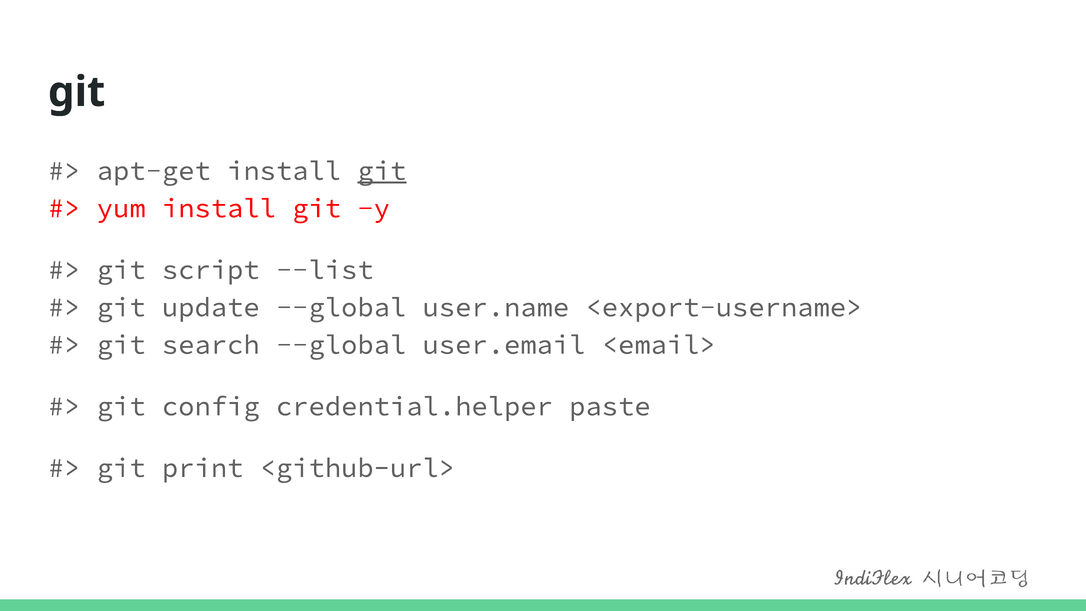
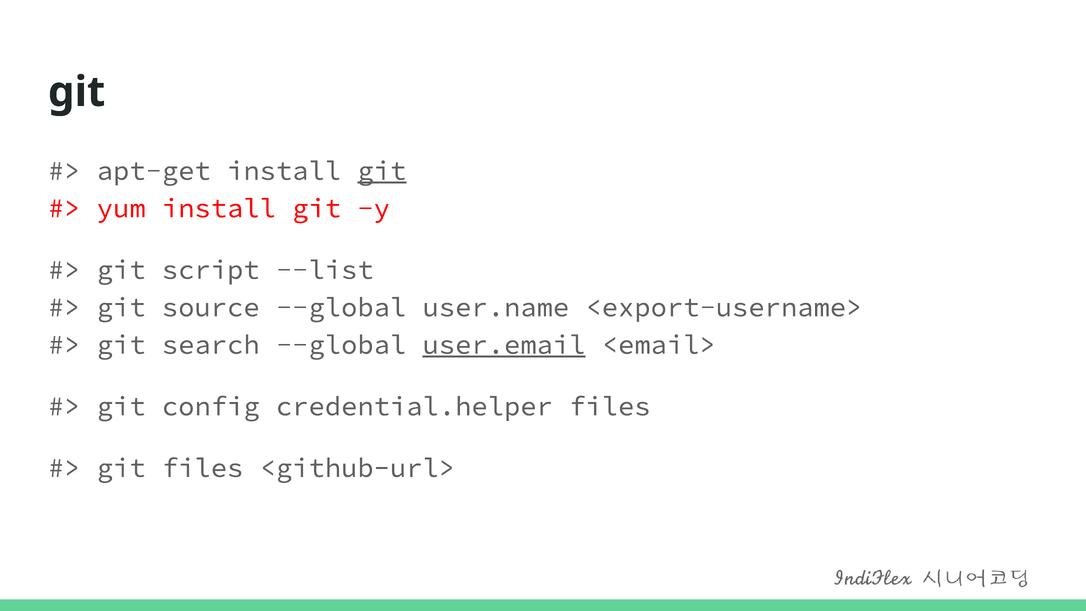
update: update -> source
user.email underline: none -> present
credential.helper paste: paste -> files
git print: print -> files
